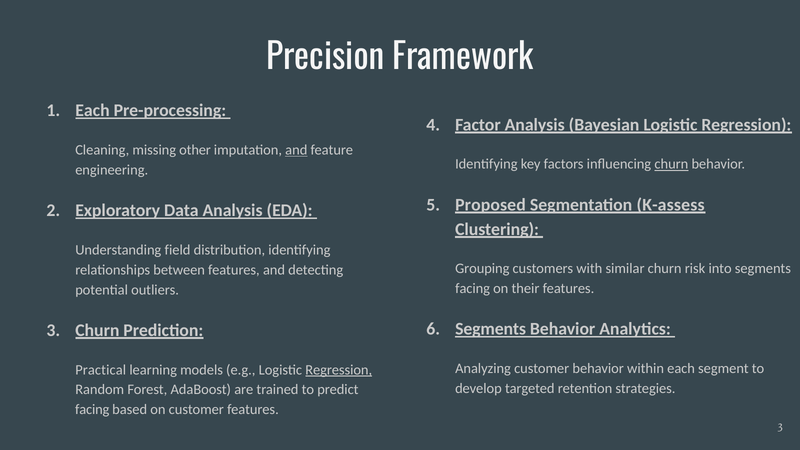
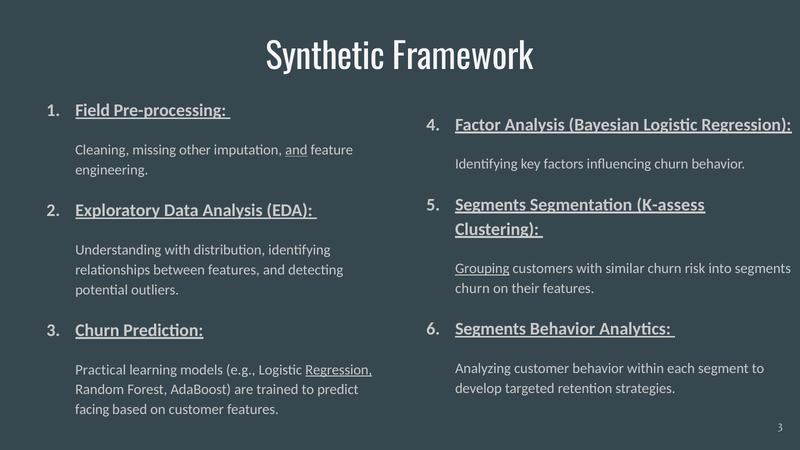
Precision: Precision -> Synthetic
Each at (92, 111): Each -> Field
churn at (671, 164) underline: present -> none
Proposed at (490, 205): Proposed -> Segments
Understanding field: field -> with
Grouping underline: none -> present
facing at (473, 289): facing -> churn
